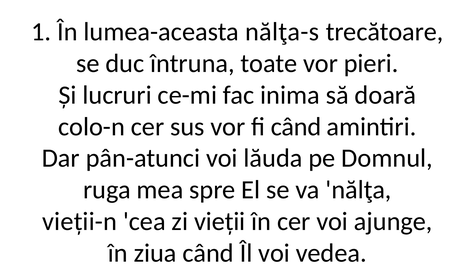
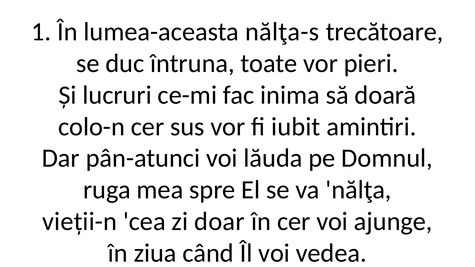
fi când: când -> iubit
vieții: vieții -> doar
